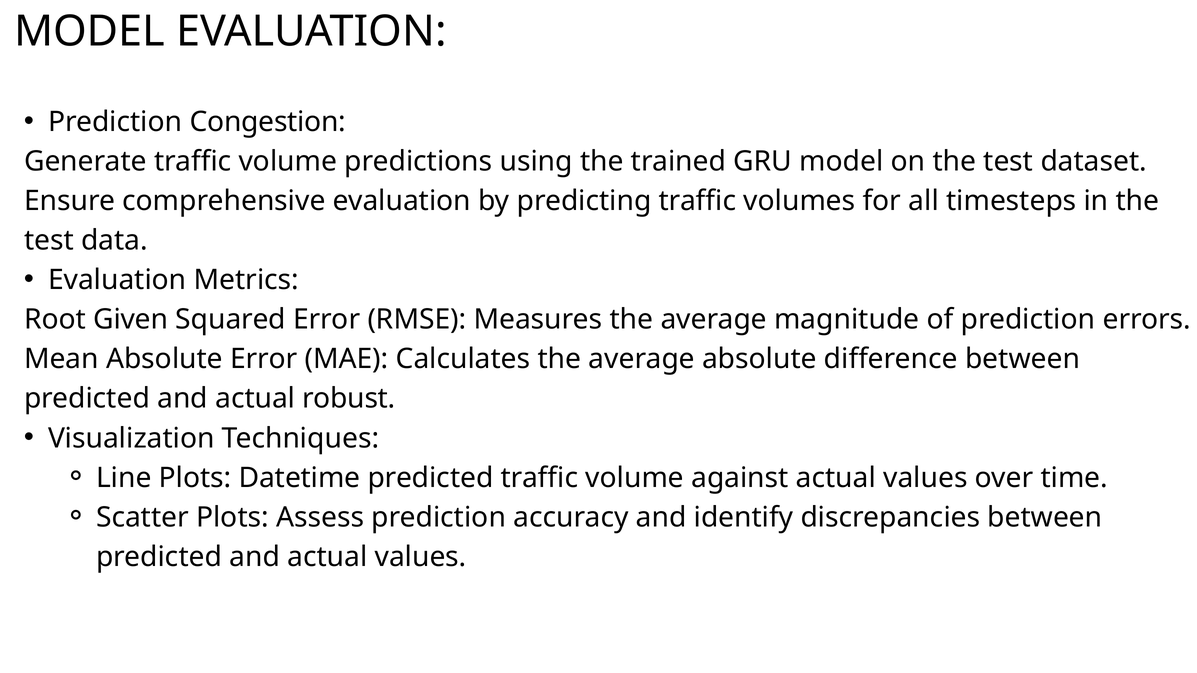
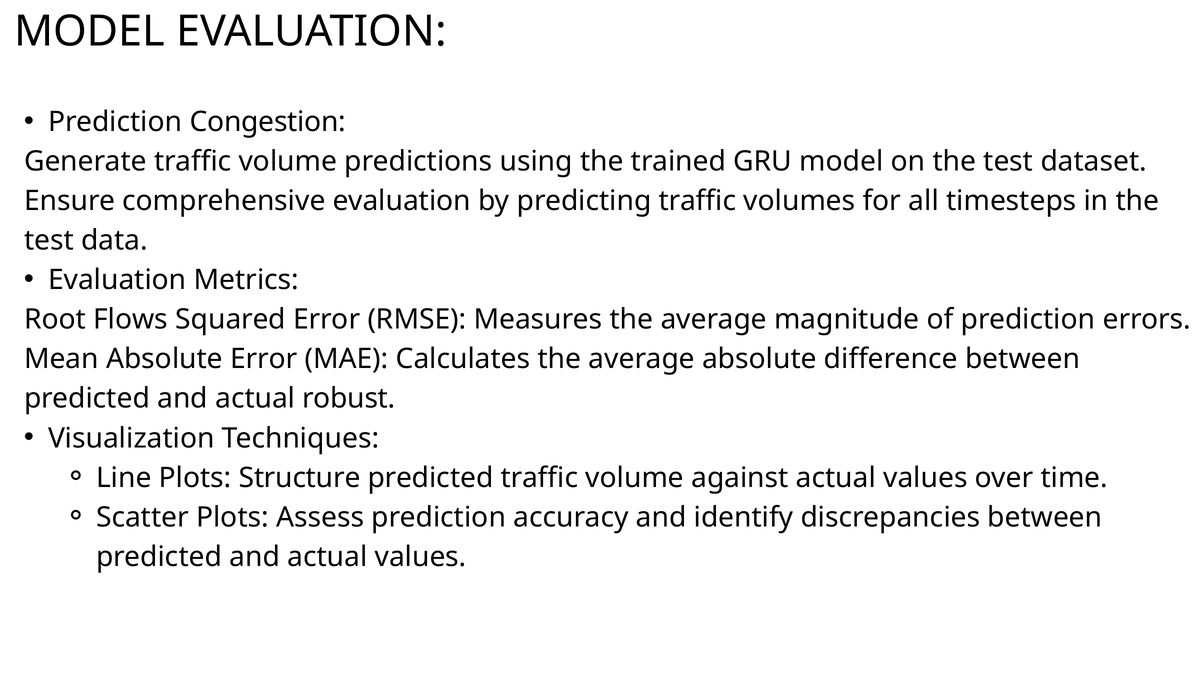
Given: Given -> Flows
Datetime: Datetime -> Structure
